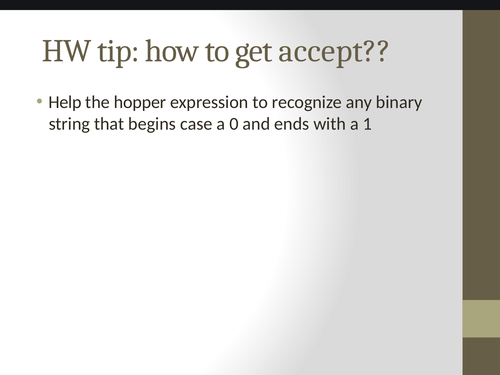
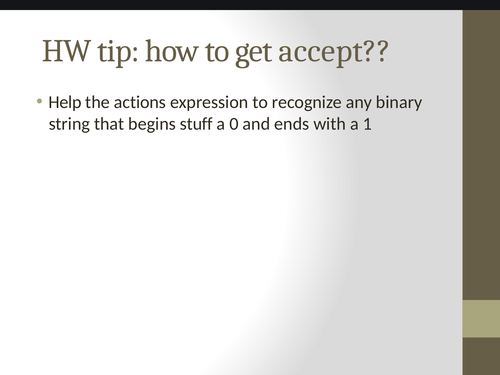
hopper: hopper -> actions
case: case -> stuff
